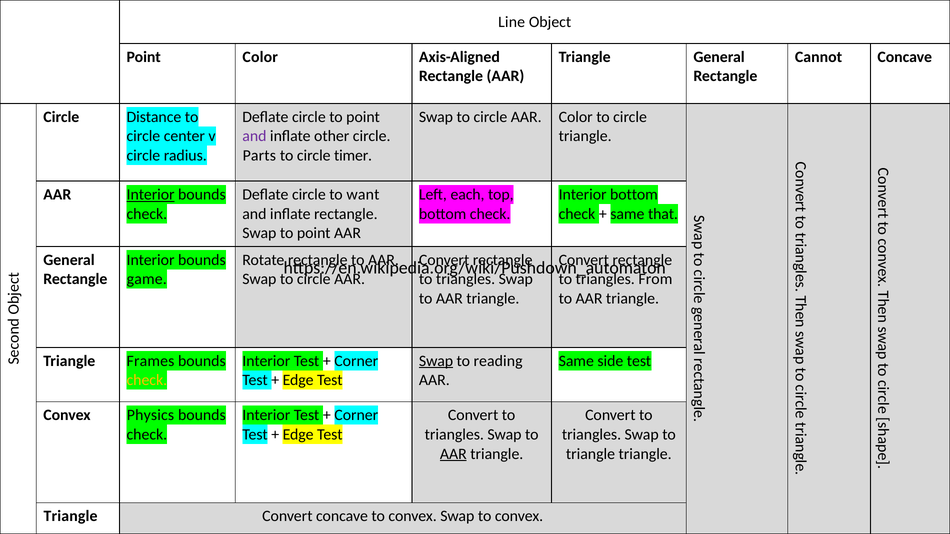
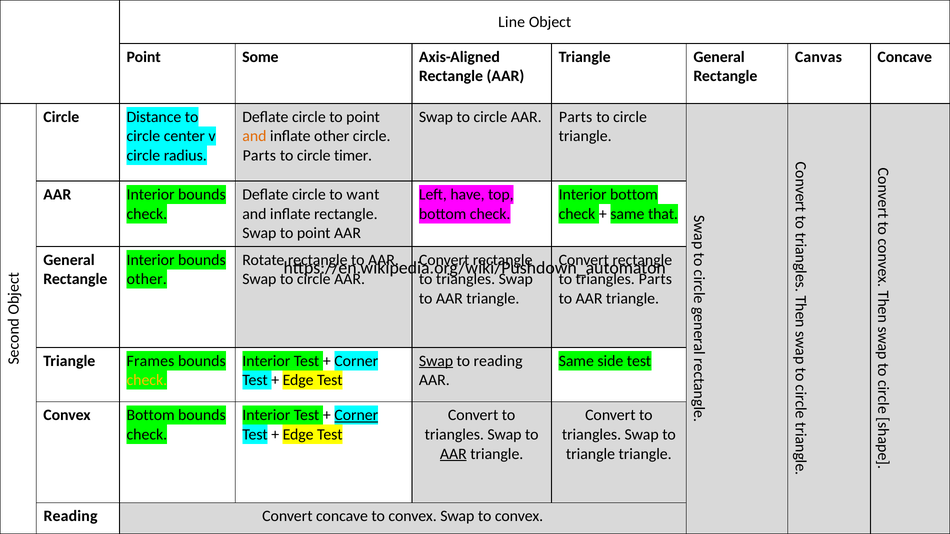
Point Color: Color -> Some
Cannot: Cannot -> Canvas
AAR Color: Color -> Parts
and at (254, 136) colour: purple -> orange
Interior at (151, 195) underline: present -> none
each: each -> have
game at (147, 279): game -> other
From at (655, 279): From -> Parts
Convex Physics: Physics -> Bottom
Corner at (356, 415) underline: none -> present
Triangle at (71, 517): Triangle -> Reading
